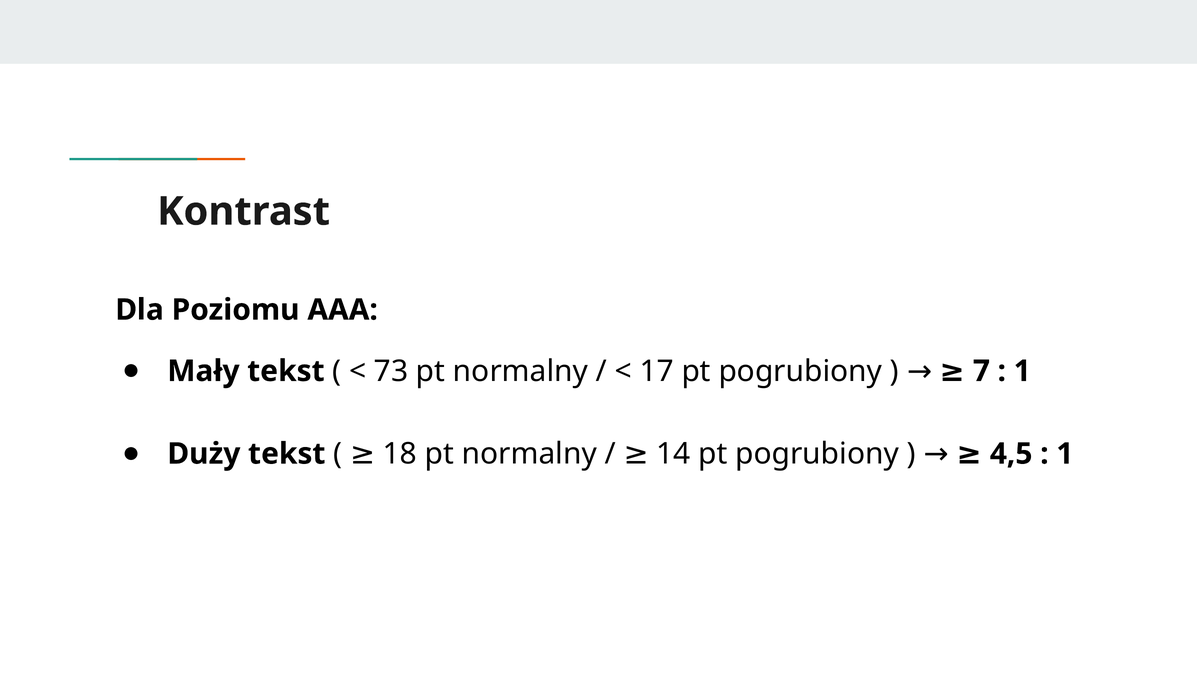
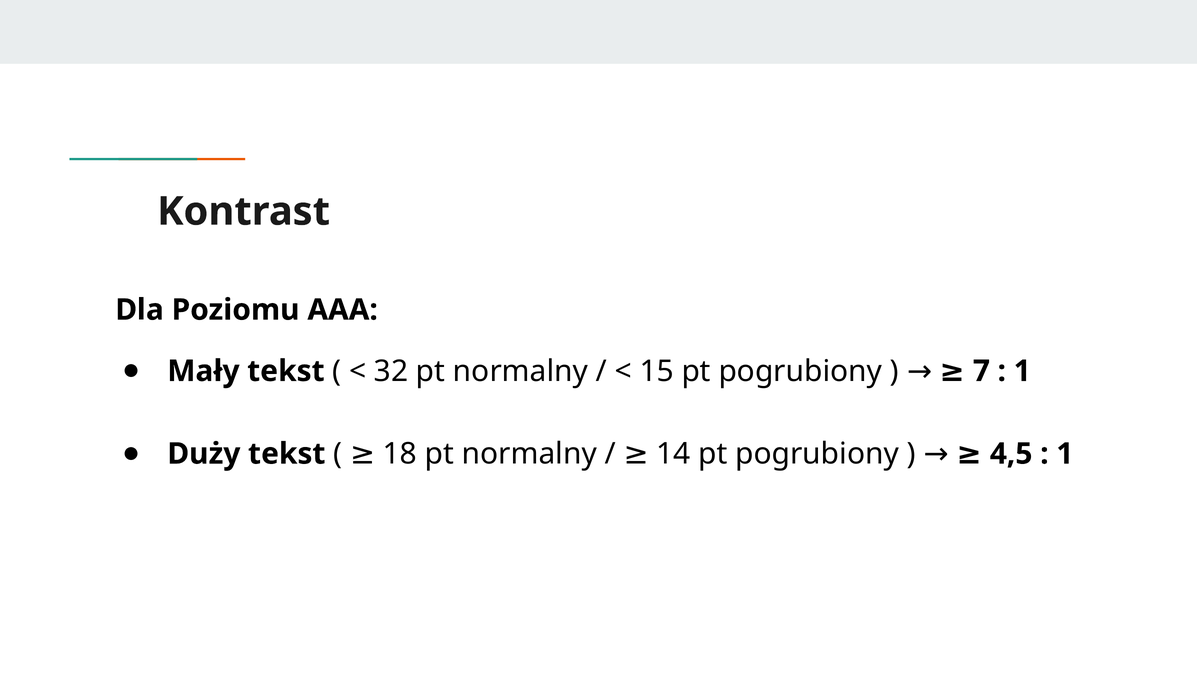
73: 73 -> 32
17: 17 -> 15
